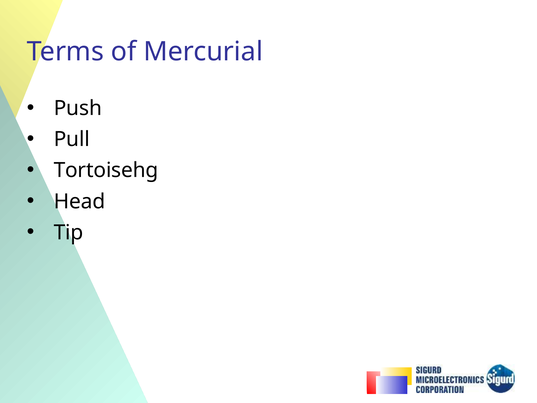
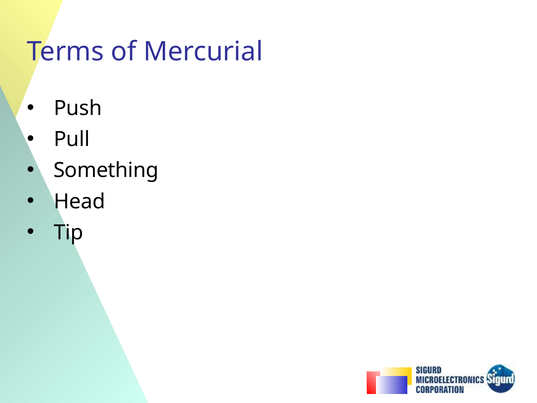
Tortoisehg: Tortoisehg -> Something
